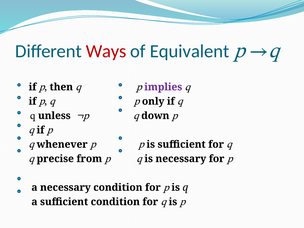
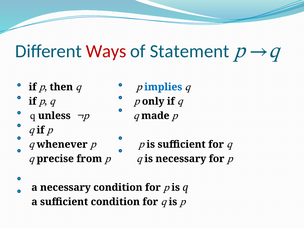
Equivalent: Equivalent -> Statement
implies colour: purple -> blue
down: down -> made
